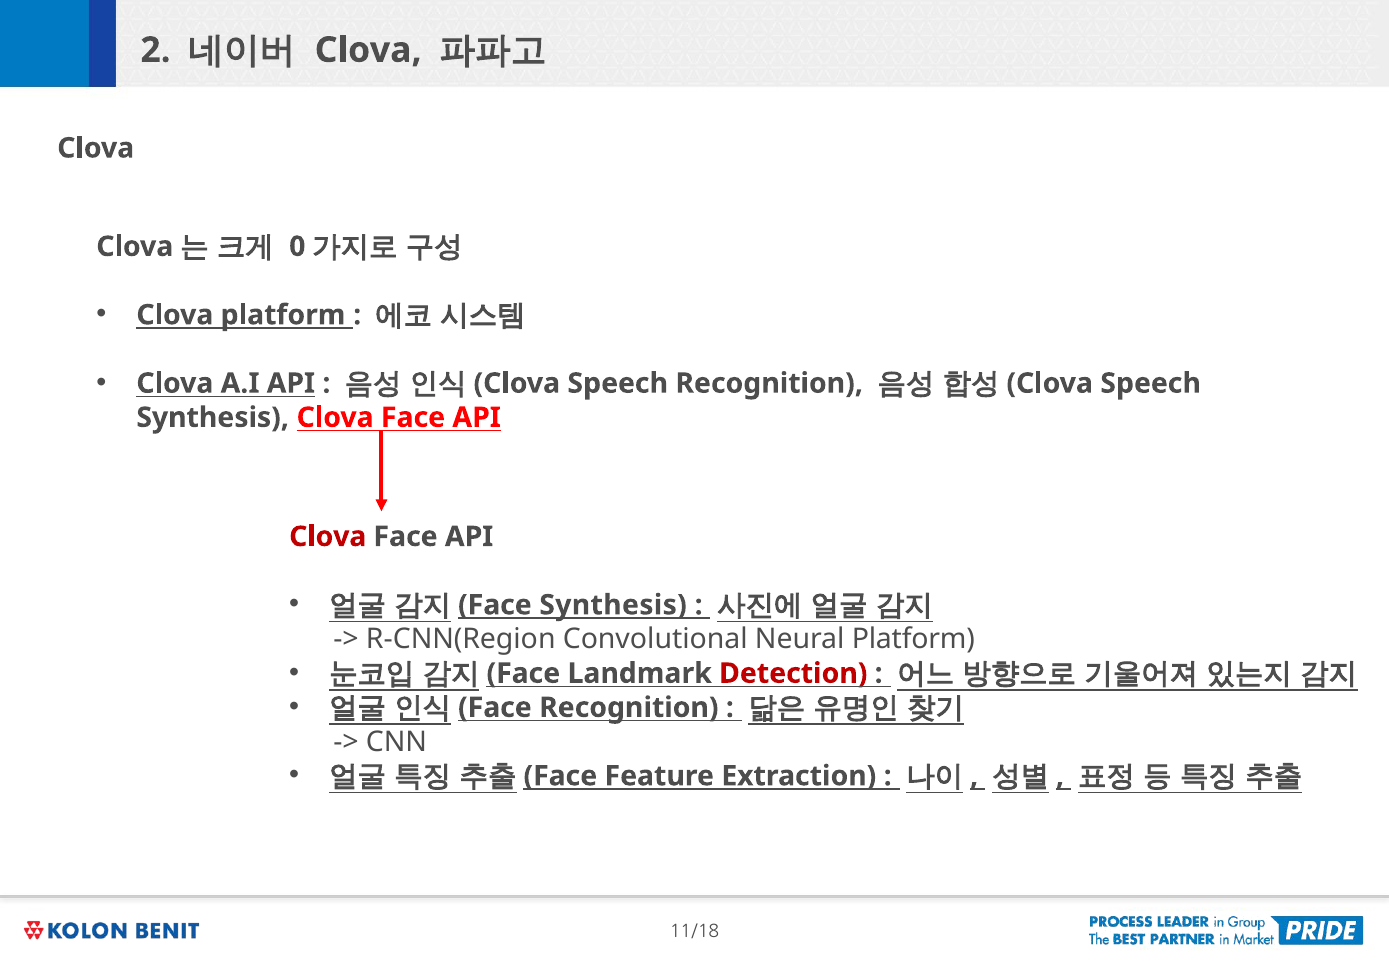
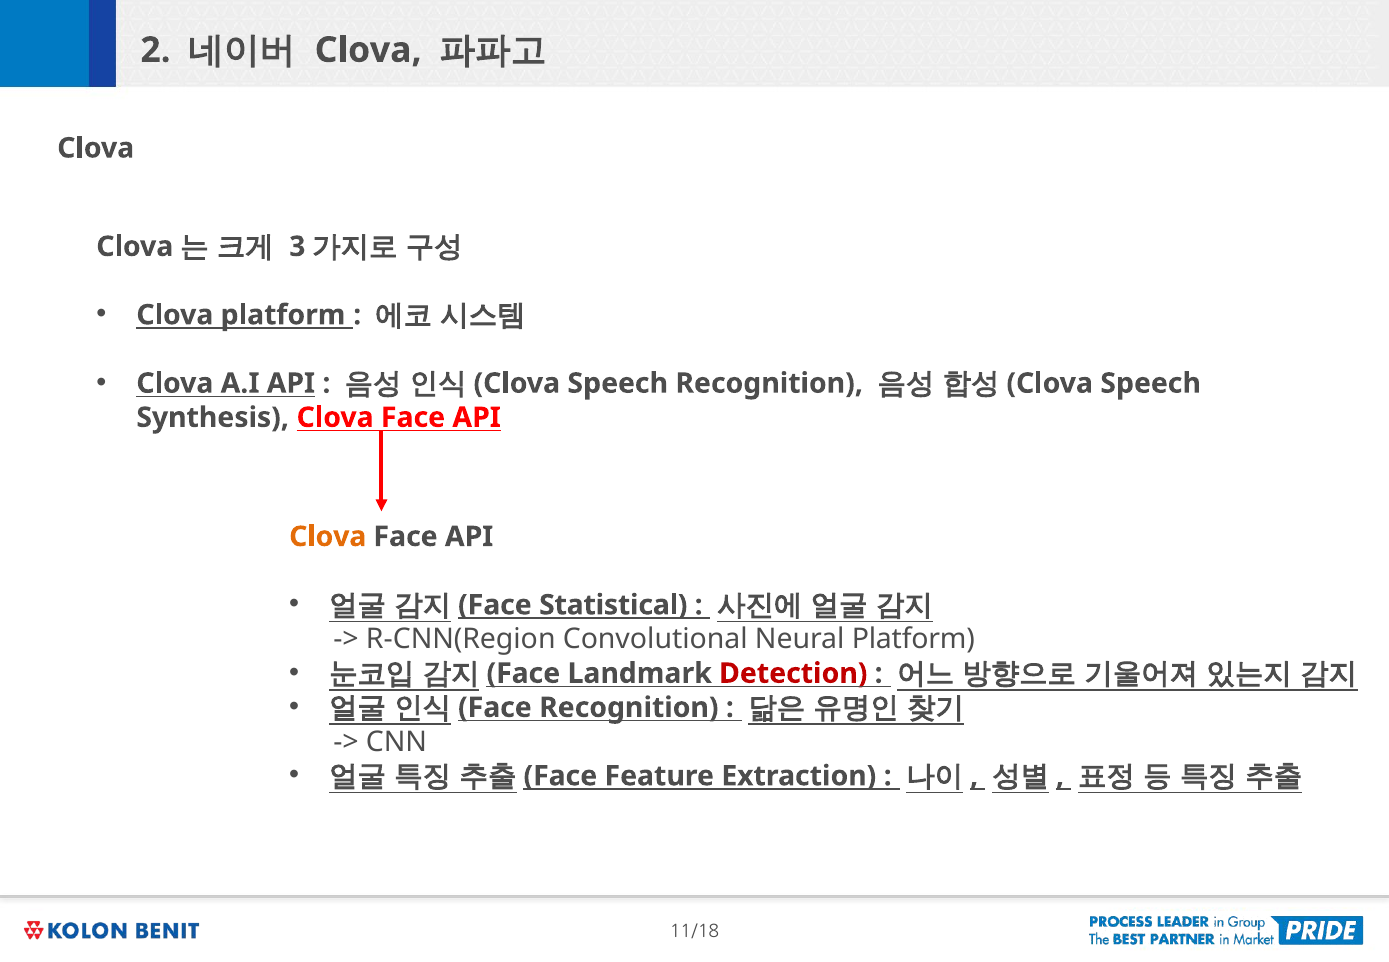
0: 0 -> 3
Clova at (328, 536) colour: red -> orange
Face Synthesis: Synthesis -> Statistical
